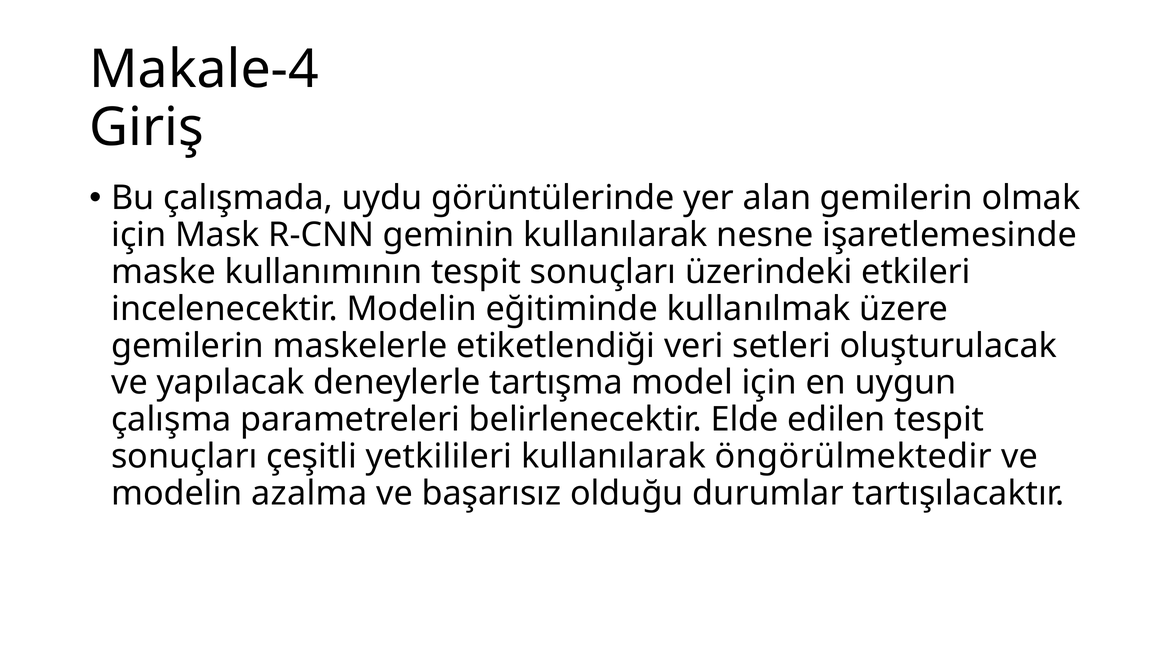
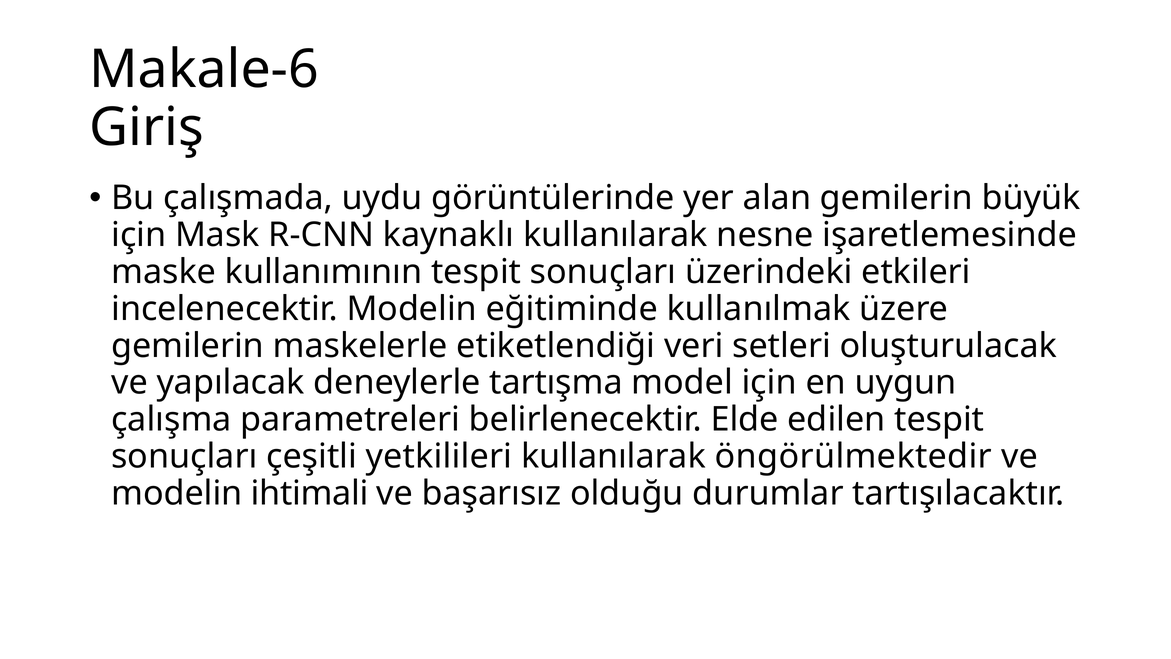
Makale-4: Makale-4 -> Makale-6
olmak: olmak -> büyük
geminin: geminin -> kaynaklı
azalma: azalma -> ihtimali
